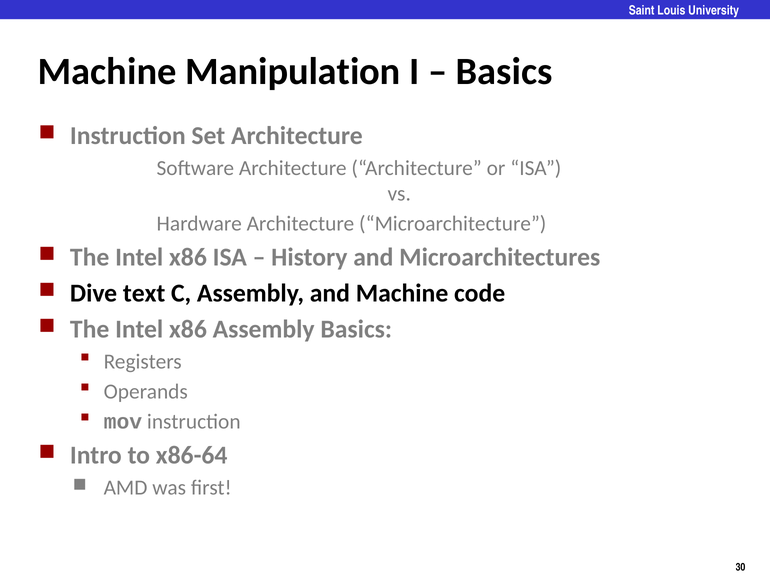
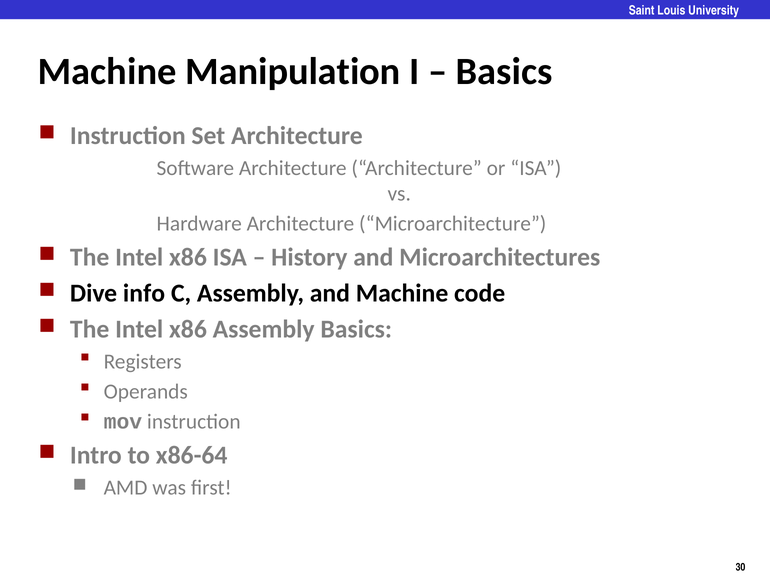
text: text -> info
